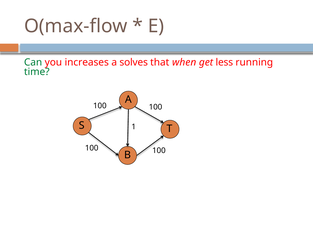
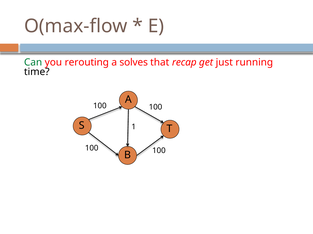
increases: increases -> rerouting
when: when -> recap
less: less -> just
time colour: green -> black
